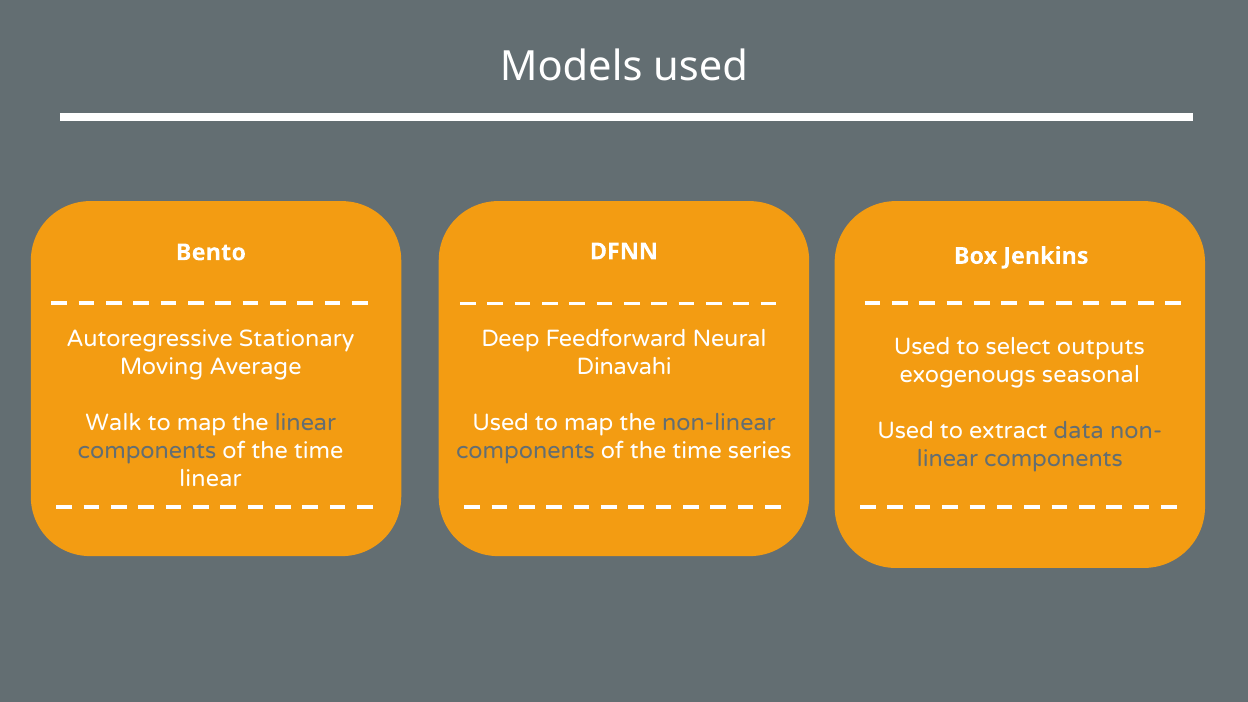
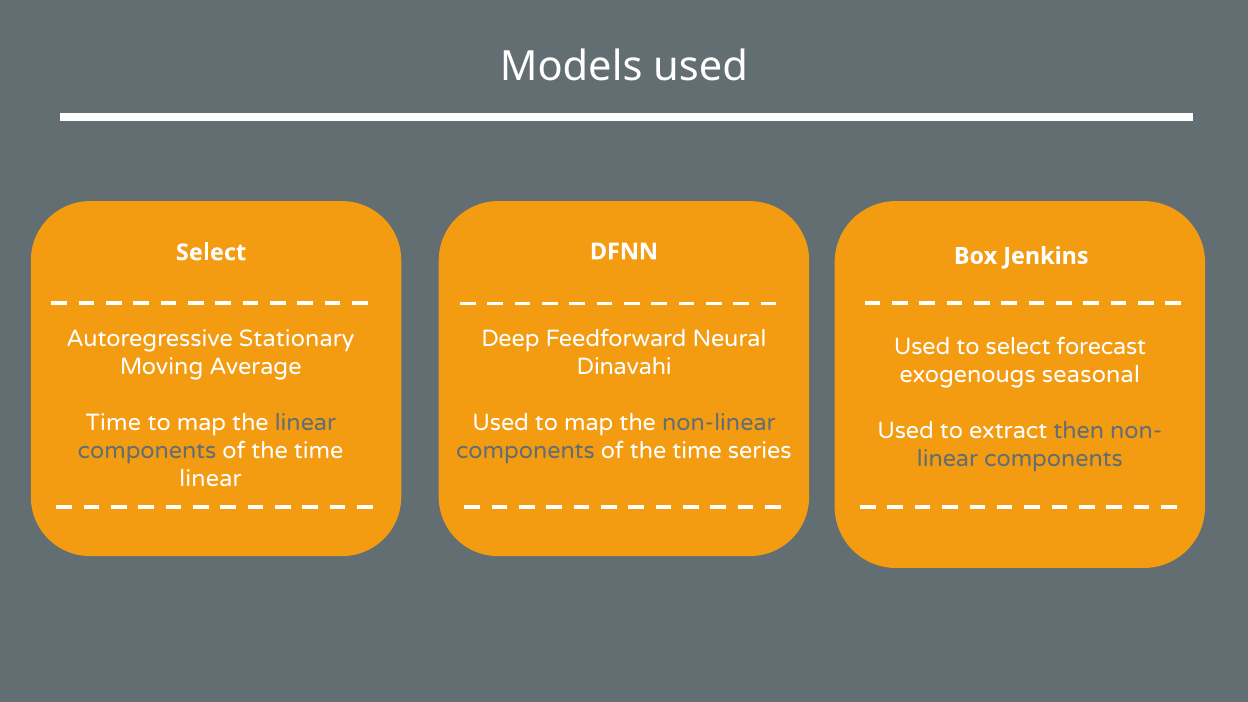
Bento at (211, 253): Bento -> Select
outputs: outputs -> forecast
Walk at (113, 423): Walk -> Time
data: data -> then
